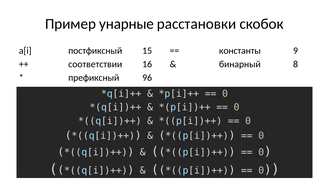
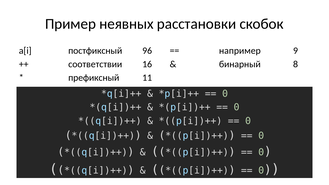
унарные: унарные -> неявных
15: 15 -> 96
константы: константы -> например
96: 96 -> 11
